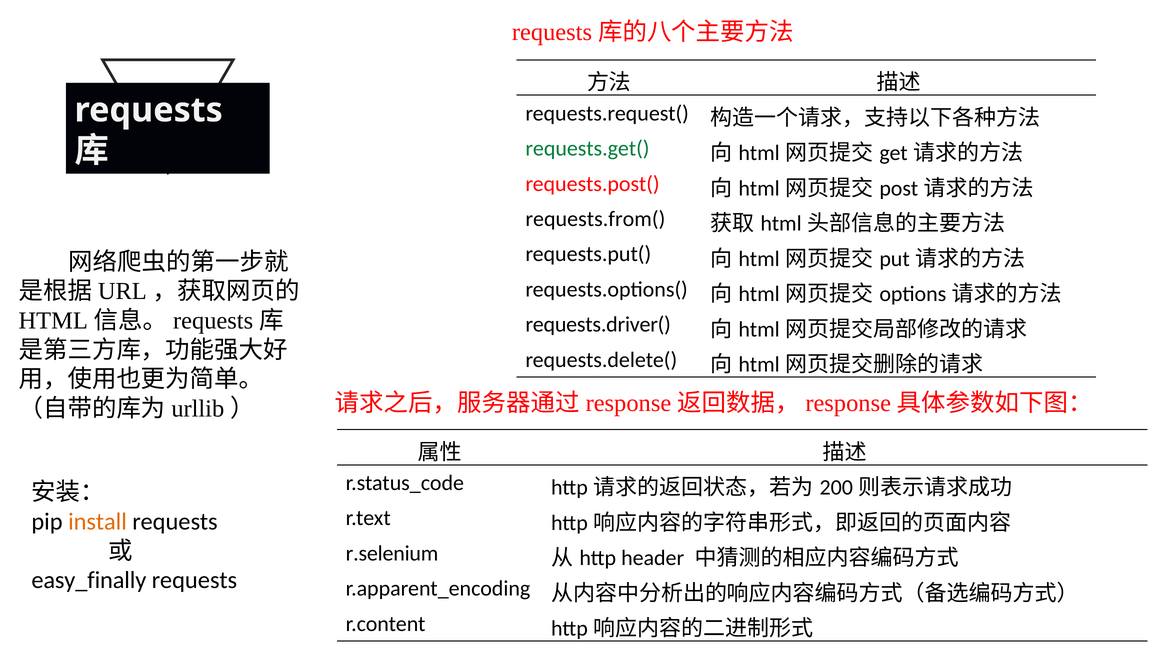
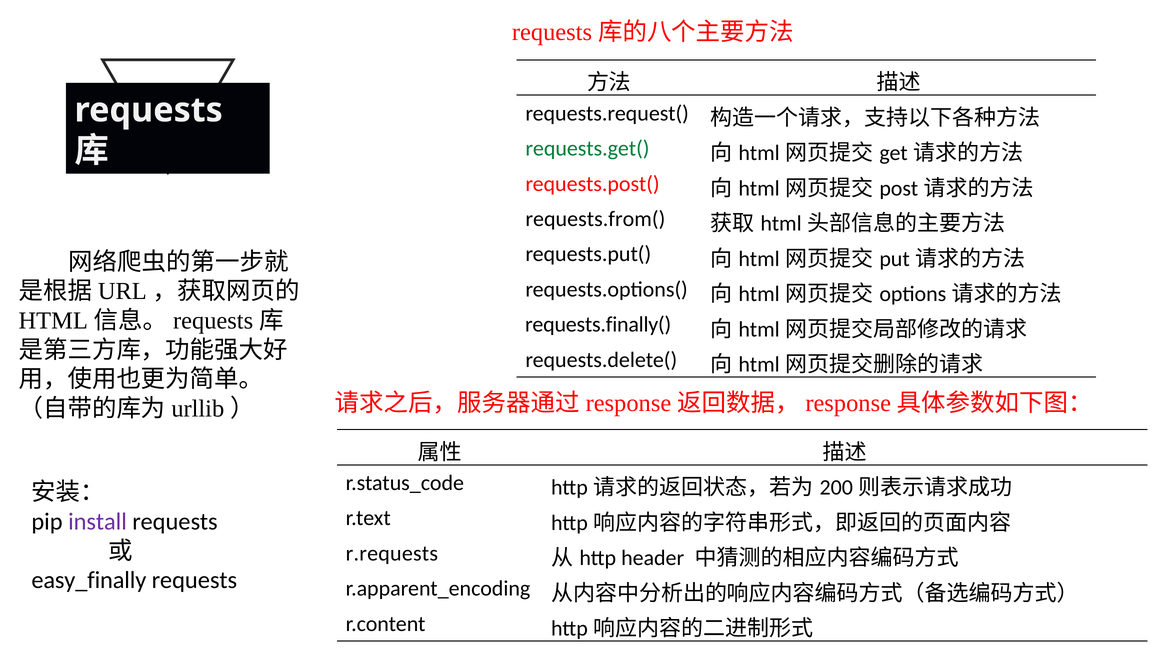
requests.driver(: requests.driver( -> requests.finally(
install colour: orange -> purple
r.selenium: r.selenium -> r.requests
